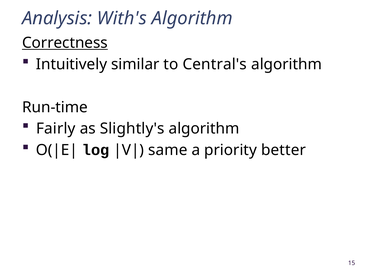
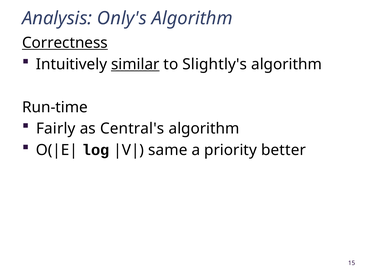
With's: With's -> Only's
similar underline: none -> present
Central's: Central's -> Slightly's
Slightly's: Slightly's -> Central's
